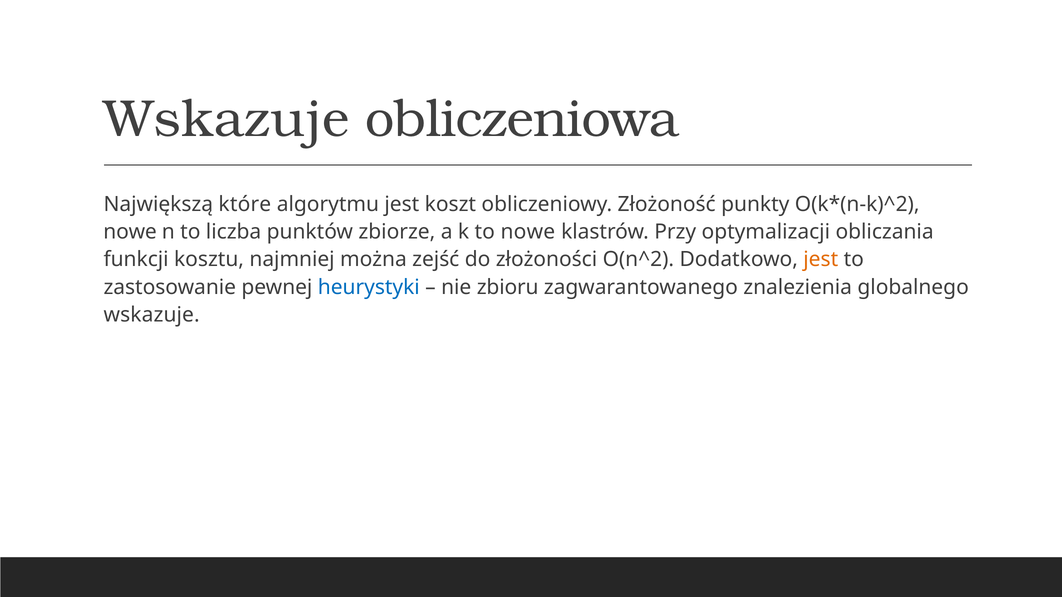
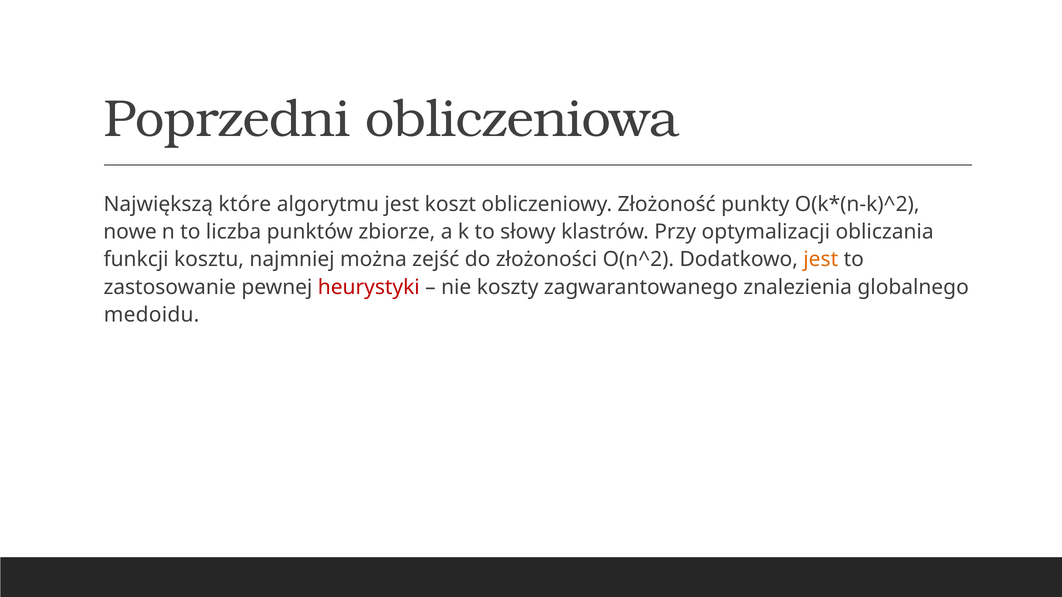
Wskazuje at (226, 119): Wskazuje -> Poprzedni
to nowe: nowe -> słowy
heurystyki colour: blue -> red
zbioru: zbioru -> koszty
wskazuje at (152, 315): wskazuje -> medoidu
